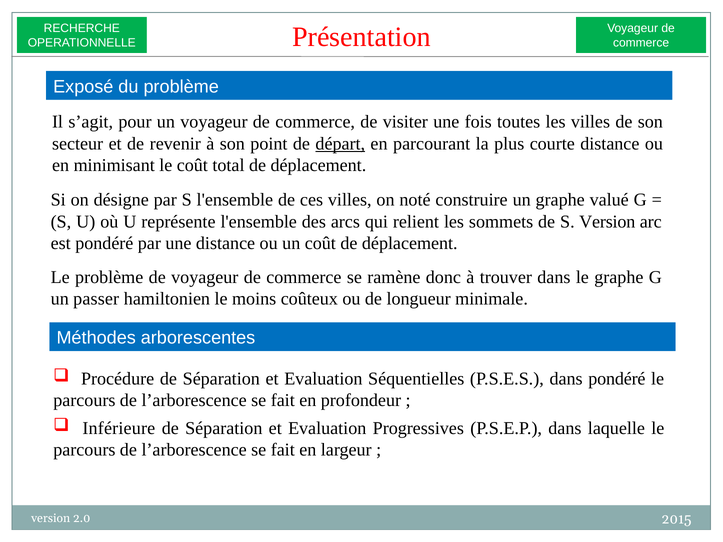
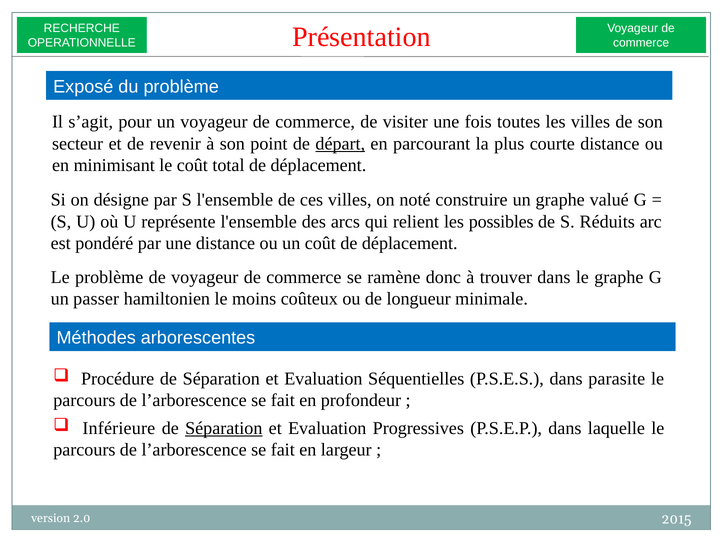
sommets: sommets -> possibles
S Version: Version -> Réduits
dans pondéré: pondéré -> parasite
Séparation at (224, 428) underline: none -> present
